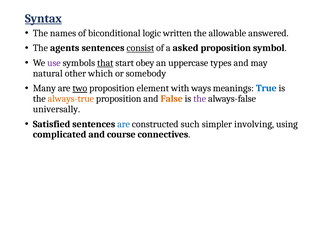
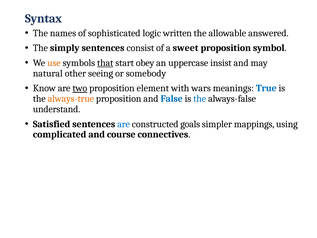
Syntax underline: present -> none
biconditional: biconditional -> sophisticated
agents: agents -> simply
consist underline: present -> none
asked: asked -> sweet
use colour: purple -> orange
types: types -> insist
which: which -> seeing
Many: Many -> Know
ways: ways -> wars
False colour: orange -> blue
the at (200, 99) colour: purple -> blue
universally: universally -> understand
such: such -> goals
involving: involving -> mappings
